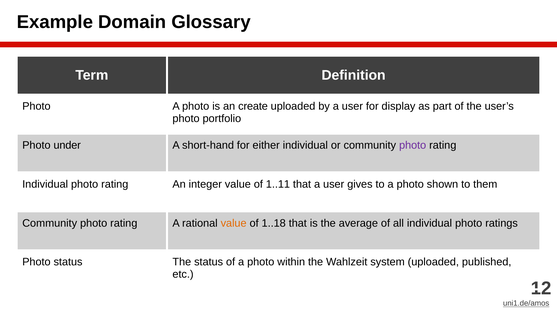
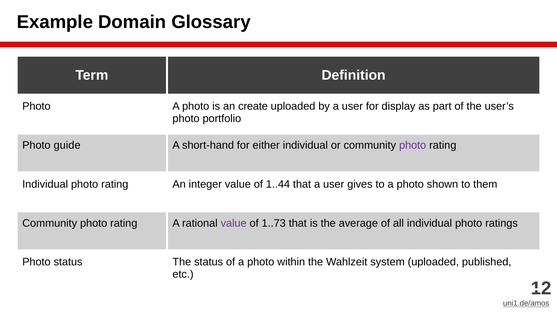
under: under -> guide
1..11: 1..11 -> 1..44
value at (234, 223) colour: orange -> purple
1..18: 1..18 -> 1..73
